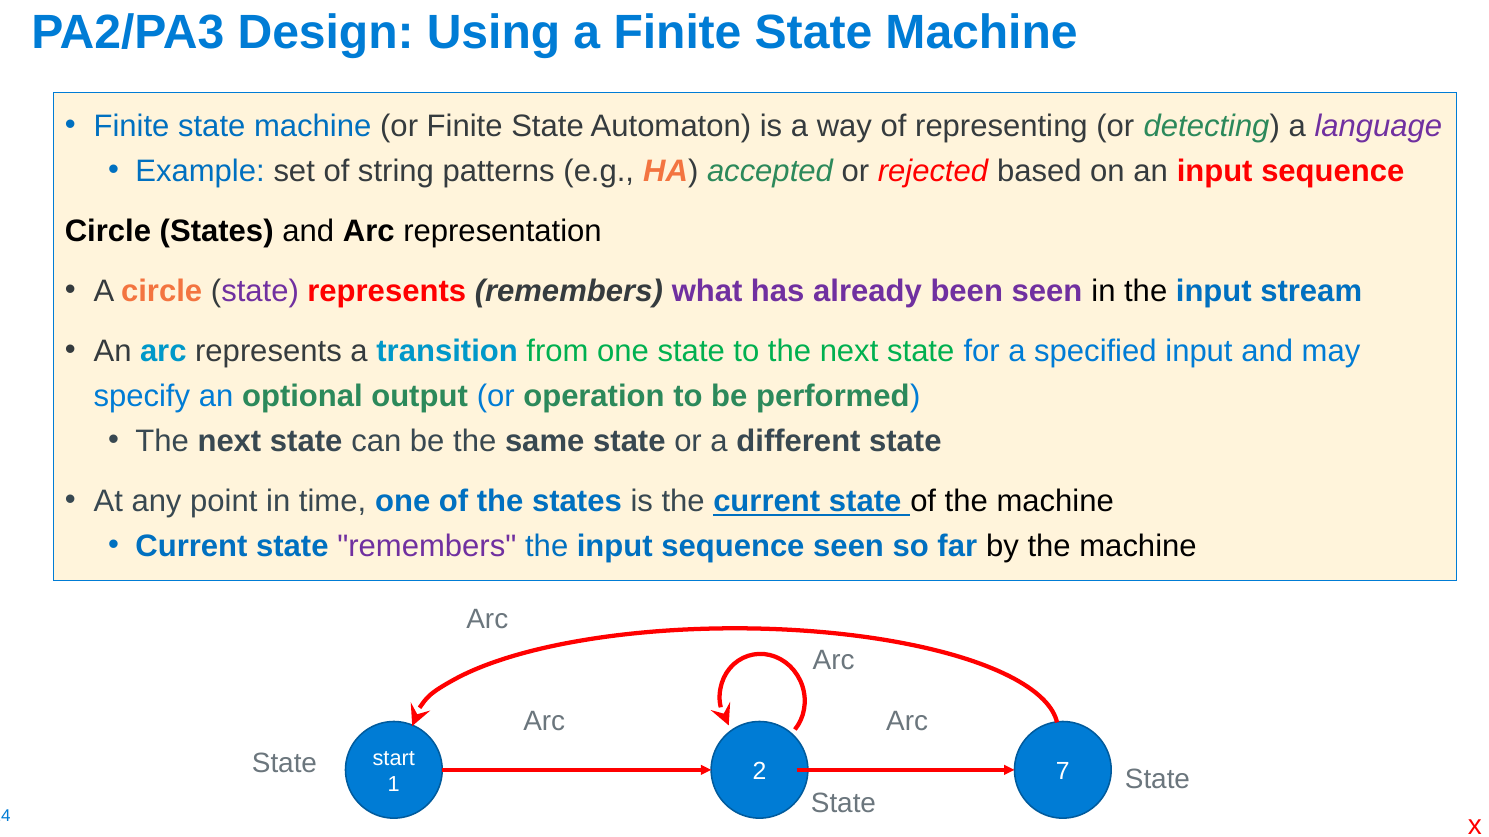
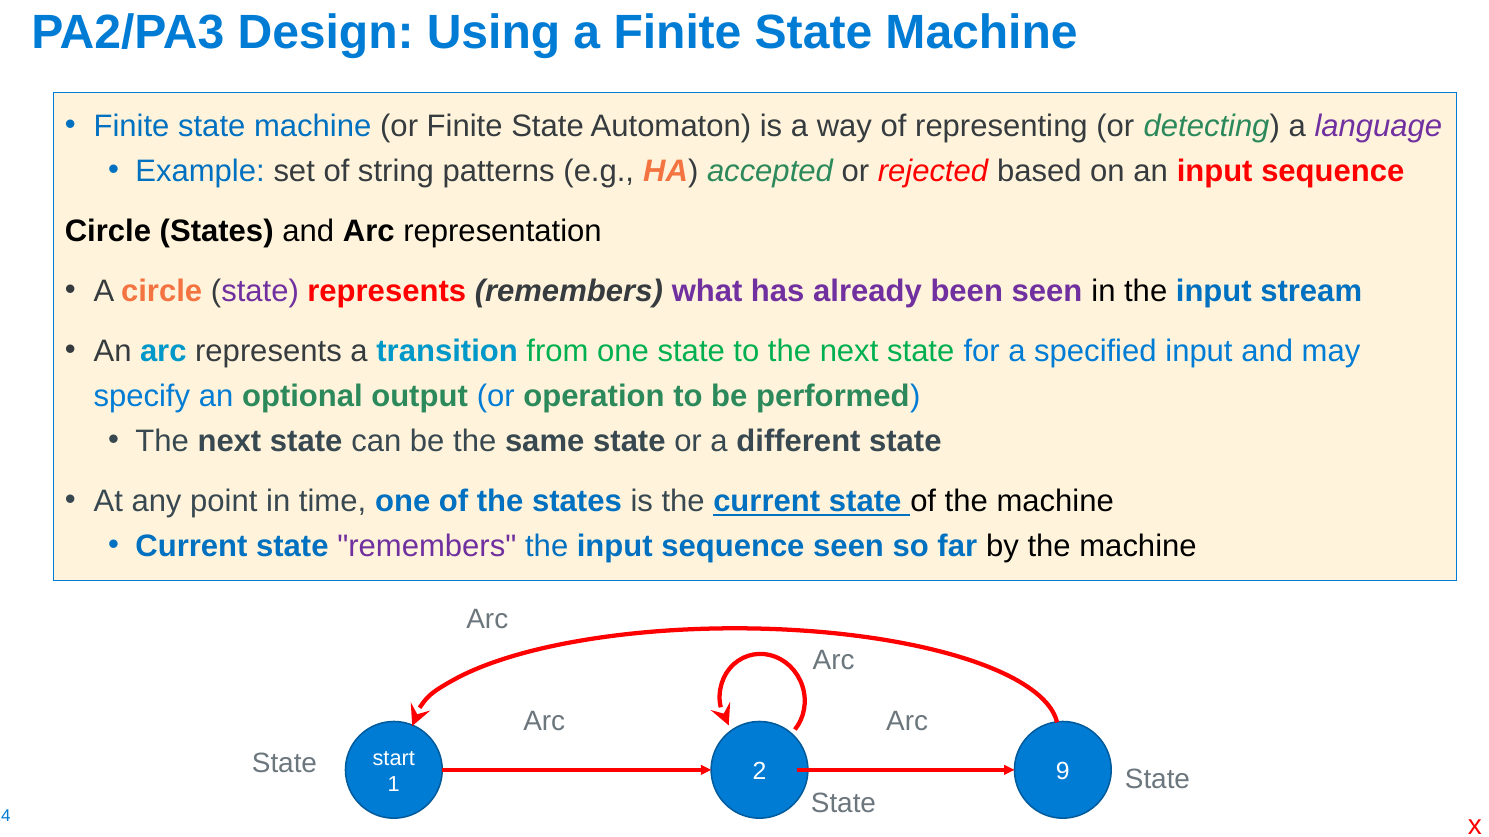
7: 7 -> 9
